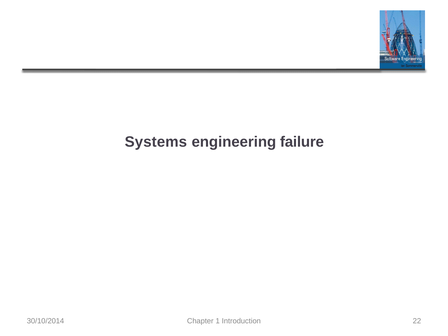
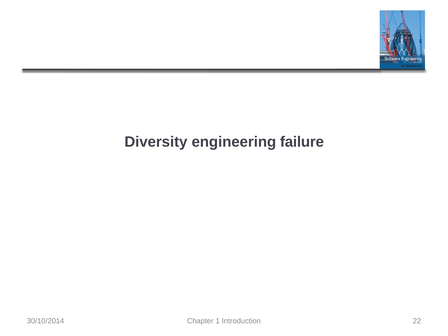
Systems: Systems -> Diversity
